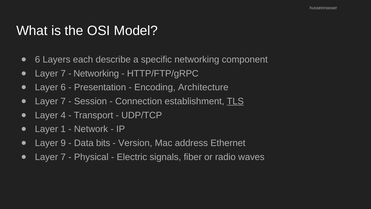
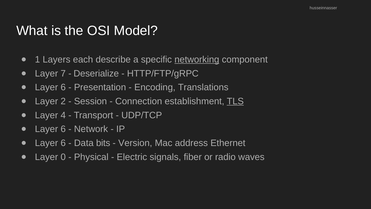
6 at (37, 59): 6 -> 1
networking at (197, 59) underline: none -> present
Networking at (96, 73): Networking -> Deserialize
Architecture: Architecture -> Translations
7 at (63, 101): 7 -> 2
1 at (63, 129): 1 -> 6
9 at (63, 143): 9 -> 6
7 at (63, 157): 7 -> 0
